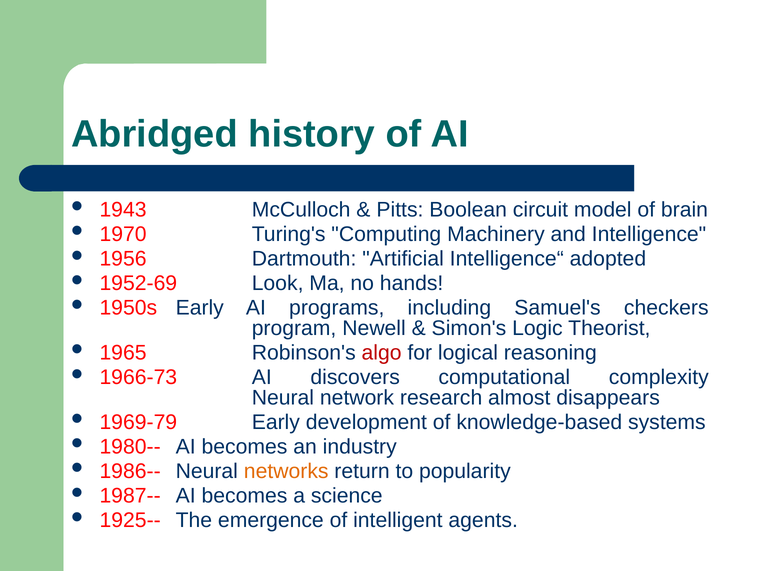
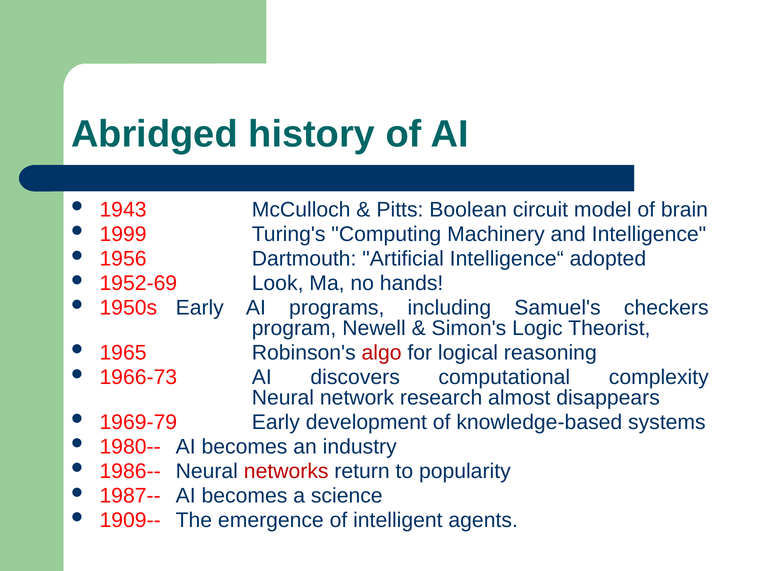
1970: 1970 -> 1999
networks colour: orange -> red
1925--: 1925-- -> 1909--
